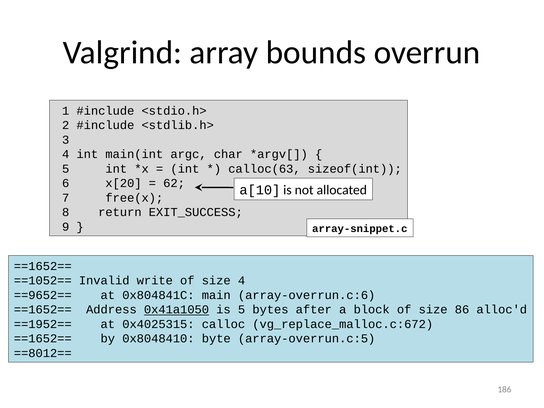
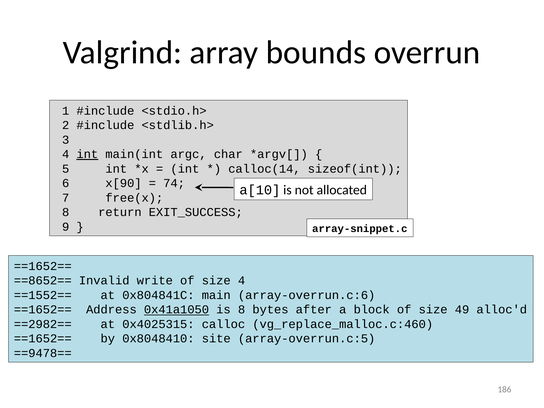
int at (87, 154) underline: none -> present
calloc(63: calloc(63 -> calloc(14
x[20: x[20 -> x[90
62: 62 -> 74
==1052==: ==1052== -> ==8652==
==9652==: ==9652== -> ==1552==
is 5: 5 -> 8
86: 86 -> 49
==1952==: ==1952== -> ==2982==
vg_replace_malloc.c:672: vg_replace_malloc.c:672 -> vg_replace_malloc.c:460
byte: byte -> site
==8012==: ==8012== -> ==9478==
